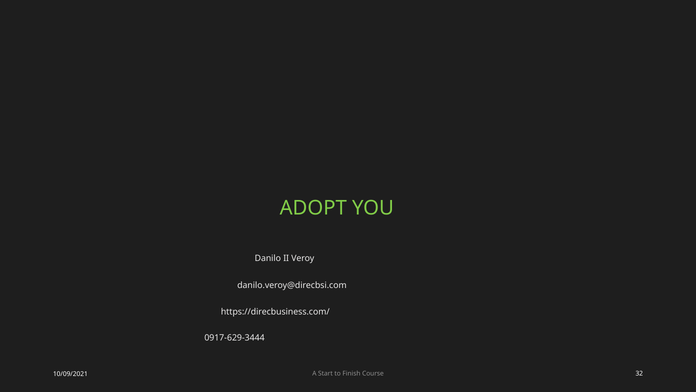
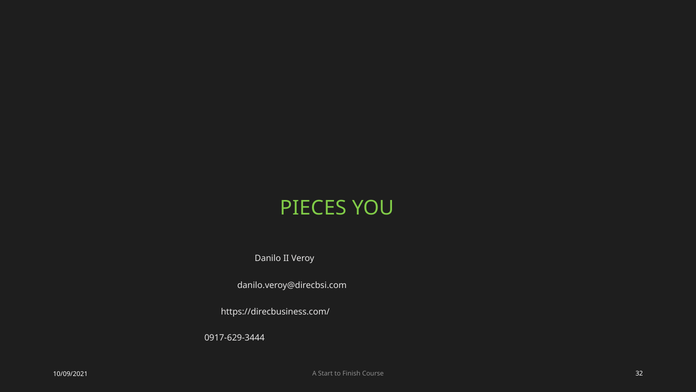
ADOPT: ADOPT -> PIECES
